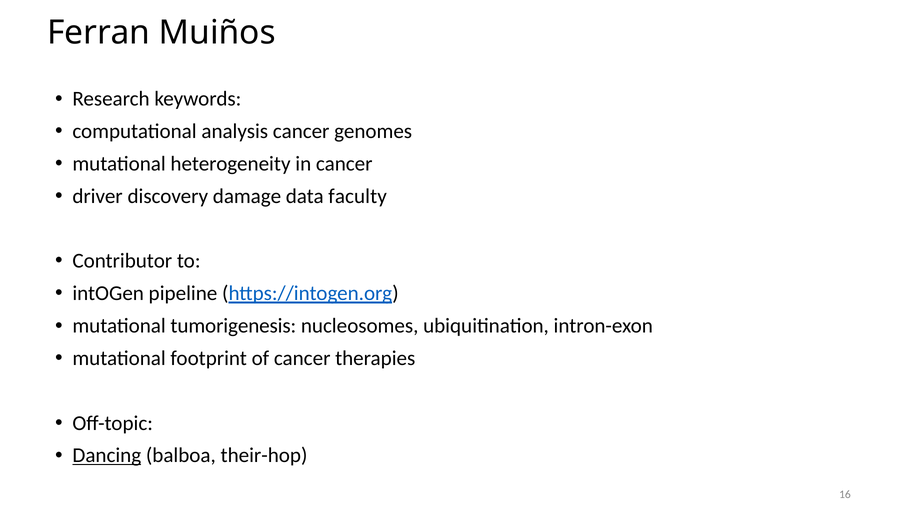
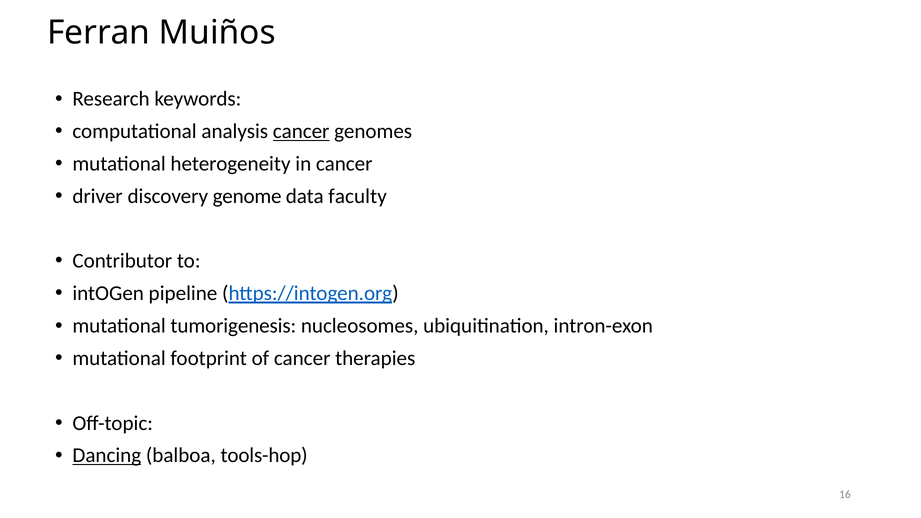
cancer at (301, 131) underline: none -> present
damage: damage -> genome
their-hop: their-hop -> tools-hop
